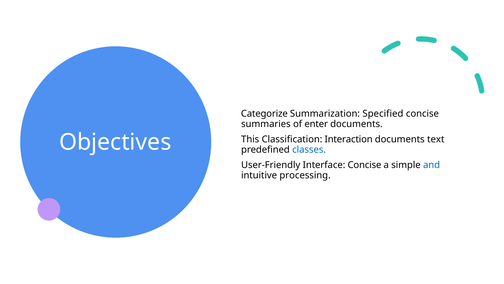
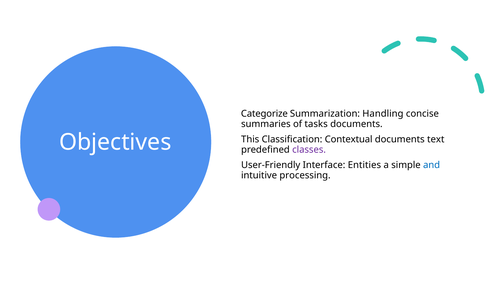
Specified: Specified -> Handling
enter: enter -> tasks
Interaction: Interaction -> Contextual
classes colour: blue -> purple
Interface Concise: Concise -> Entities
